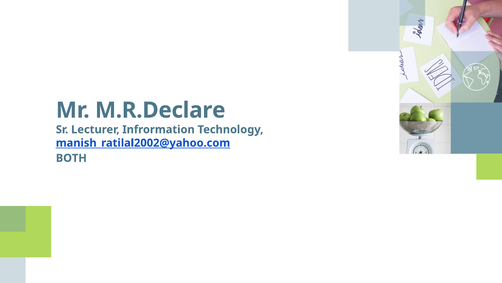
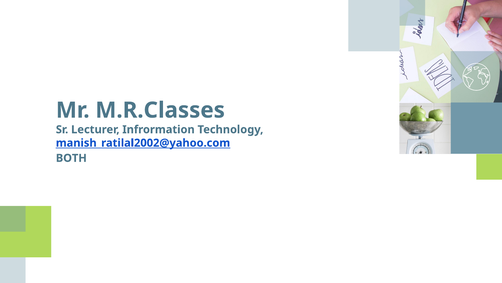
M.R.Declare: M.R.Declare -> M.R.Classes
